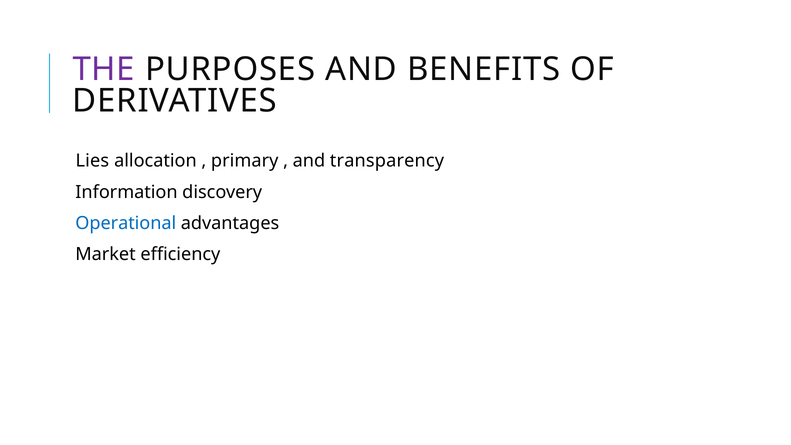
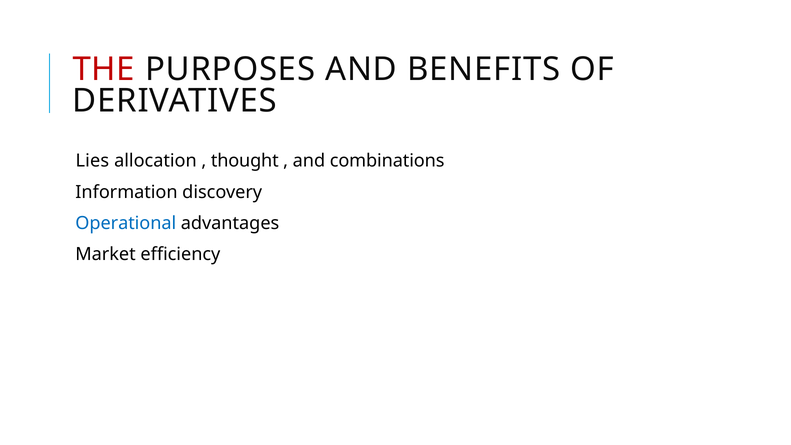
THE colour: purple -> red
primary: primary -> thought
transparency: transparency -> combinations
